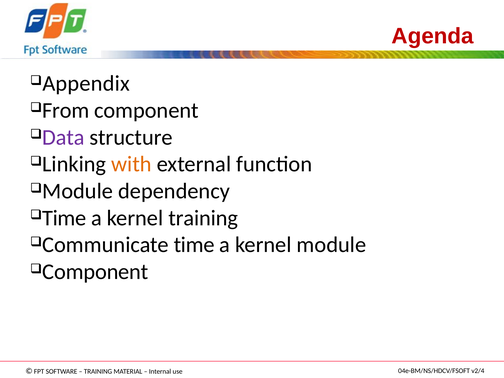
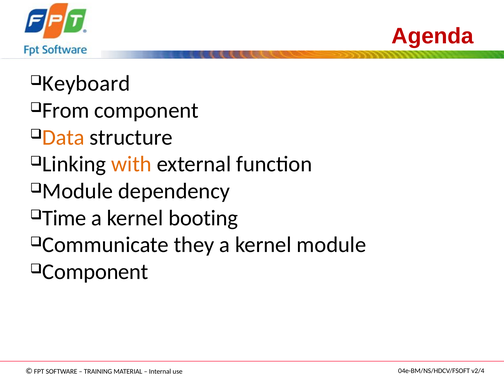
Appendix: Appendix -> Keyboard
Data colour: purple -> orange
kernel training: training -> booting
Communicate time: time -> they
